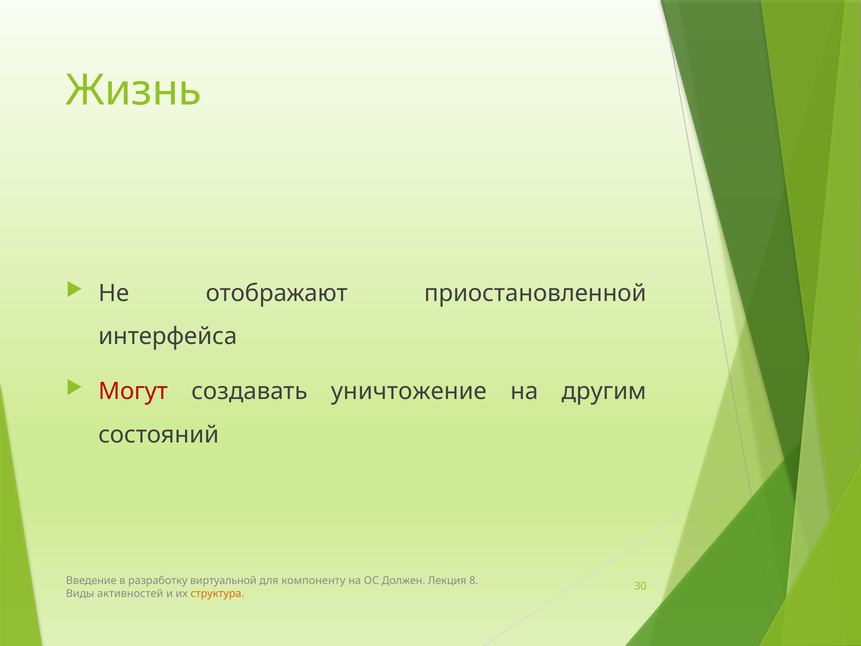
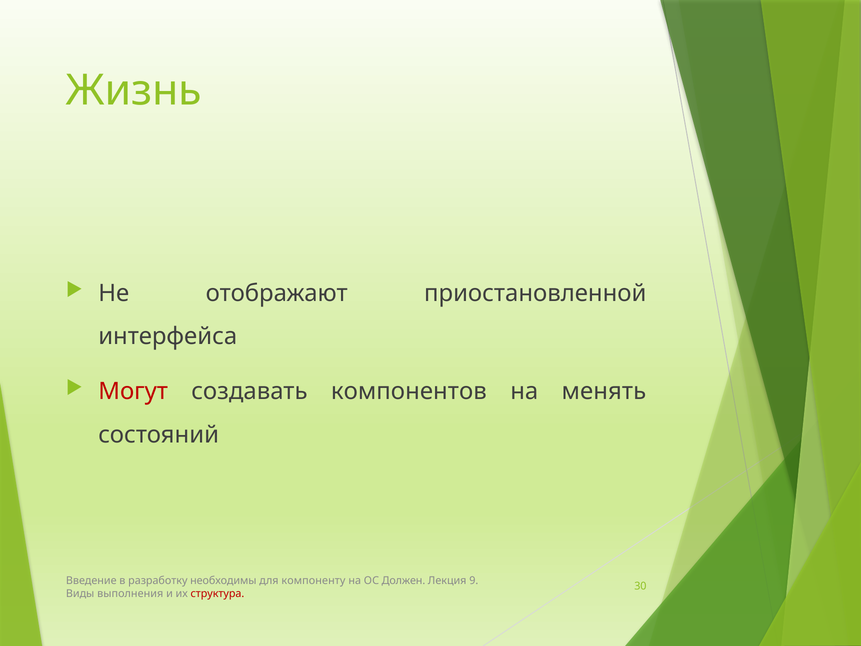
уничтожение: уничтожение -> компонентов
другим: другим -> менять
виртуальной: виртуальной -> необходимы
8: 8 -> 9
активностей: активностей -> выполнения
структура colour: orange -> red
